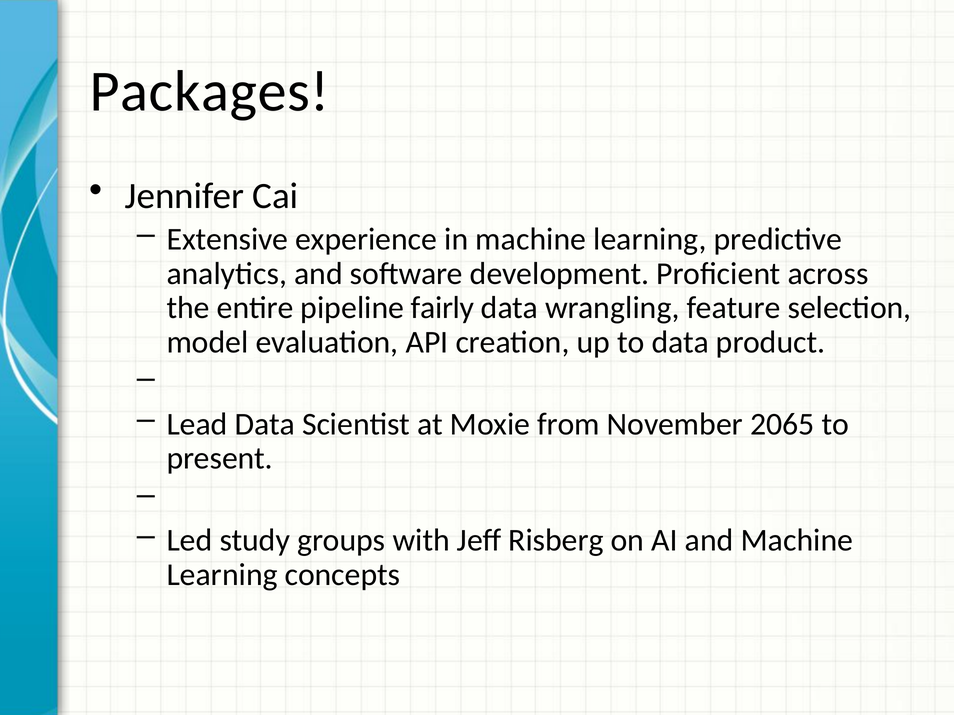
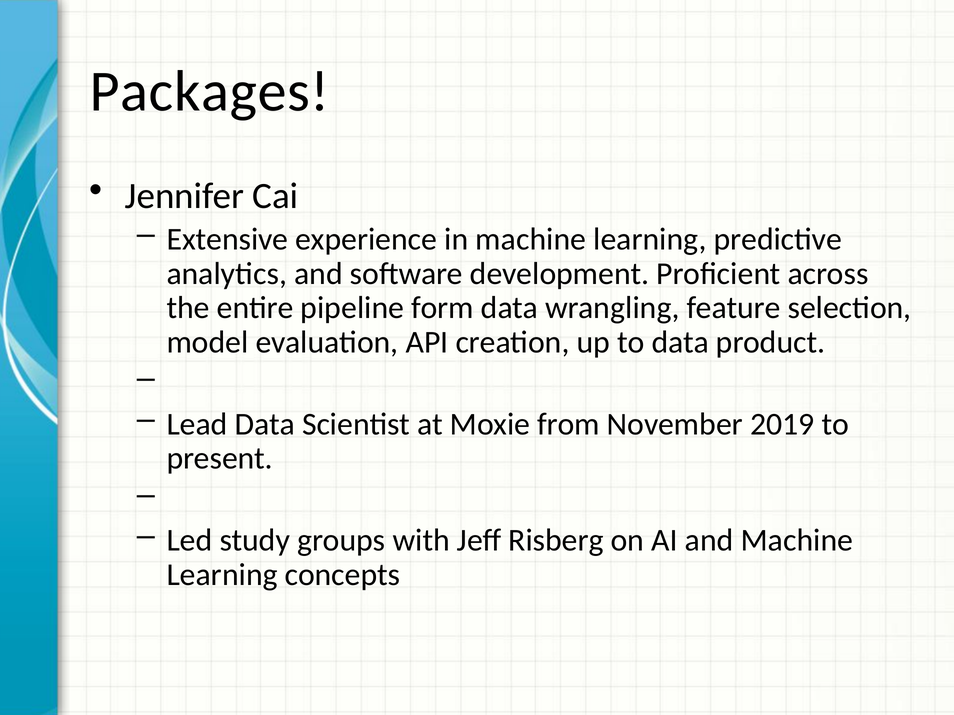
fairly: fairly -> form
2065: 2065 -> 2019
